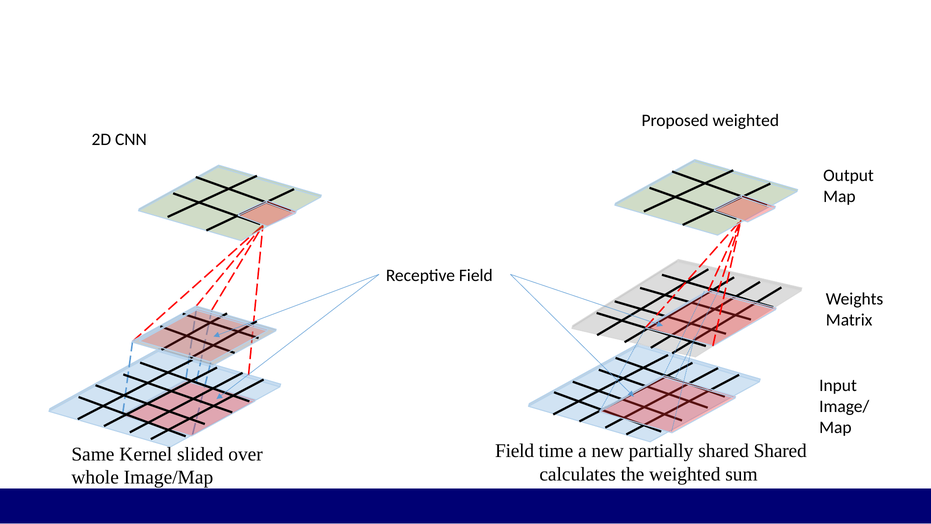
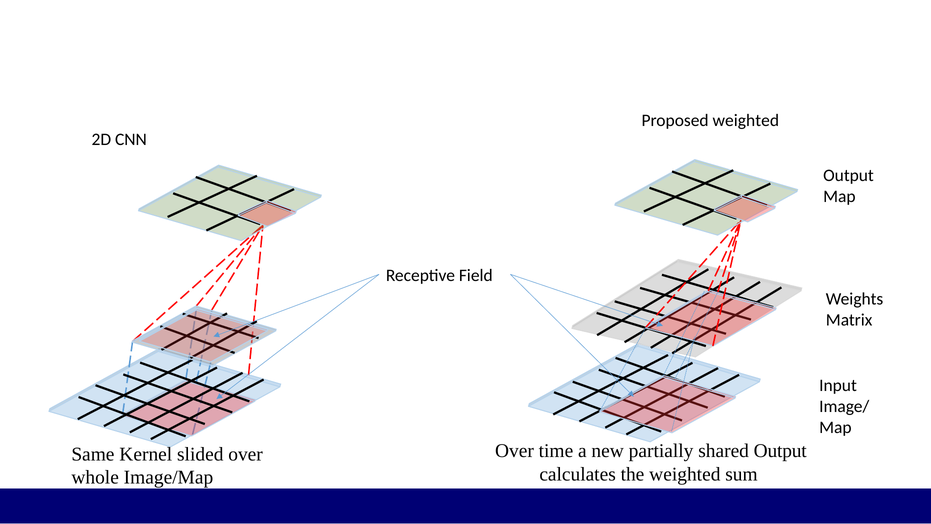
Field at (515, 451): Field -> Over
shared Shared: Shared -> Output
